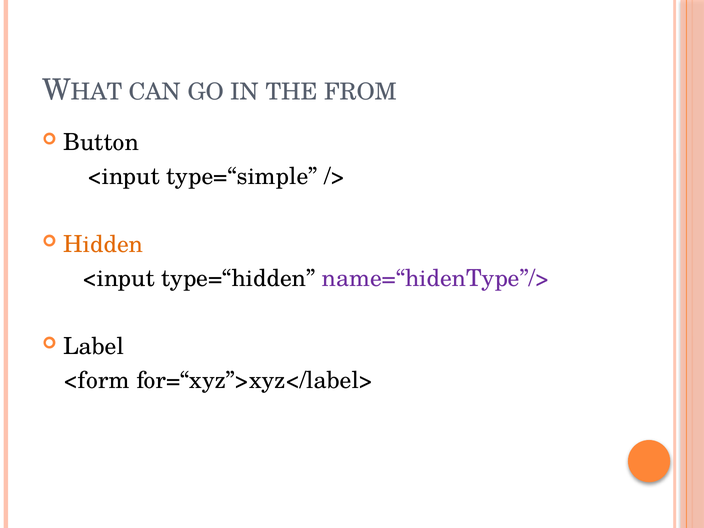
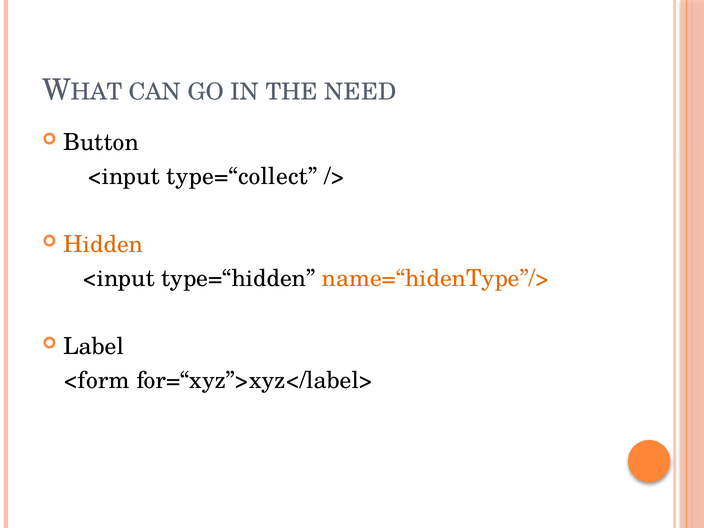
FROM: FROM -> NEED
type=“simple: type=“simple -> type=“collect
name=“hidenType”/> colour: purple -> orange
